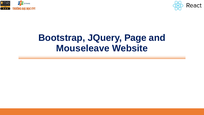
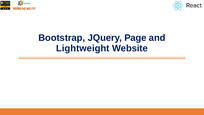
Mouseleave: Mouseleave -> Lightweight
